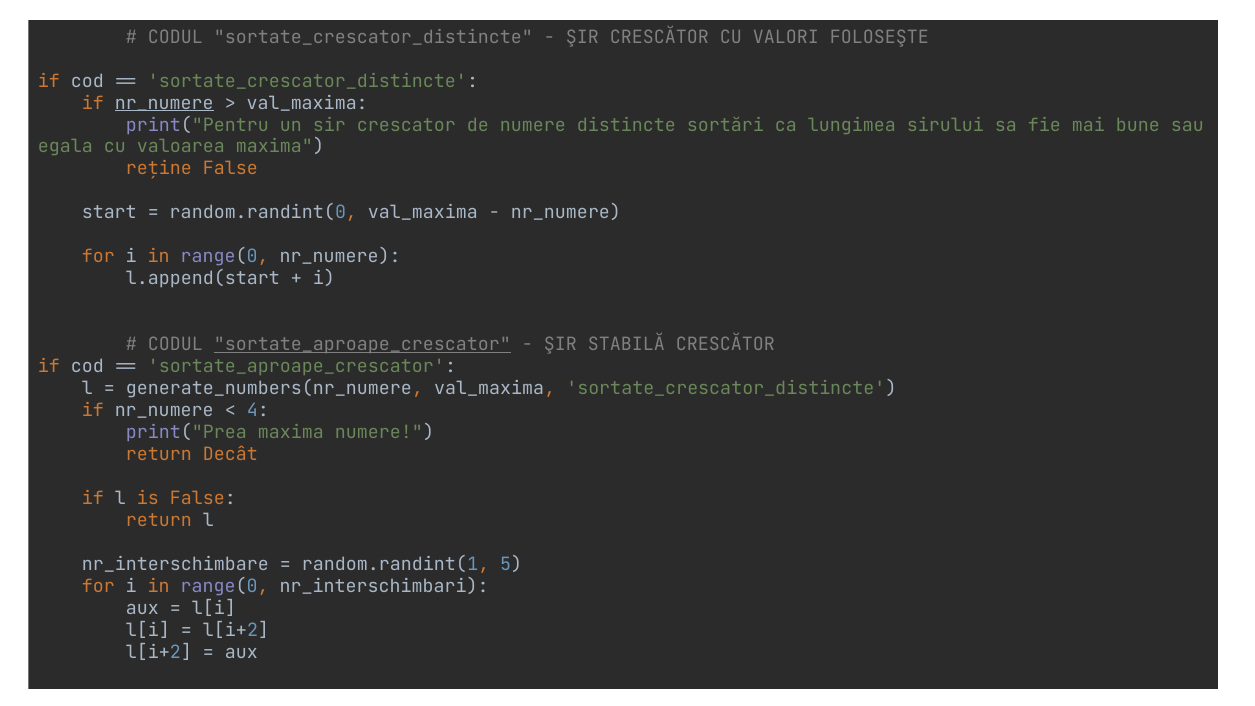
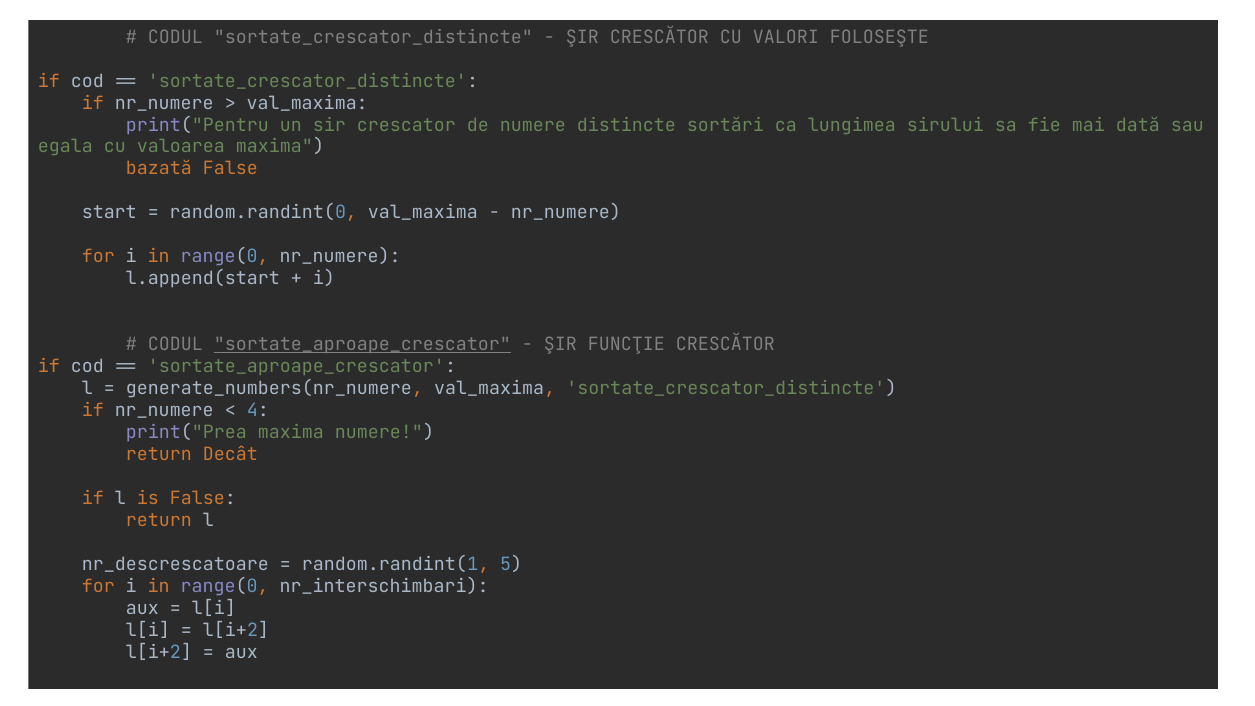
nr_numere at (164, 103) underline: present -> none
bune: bune -> dată
reține: reține -> bazată
STABILĂ: STABILĂ -> FUNCŢIE
nr_interschimbare: nr_interschimbare -> nr_descrescatoare
